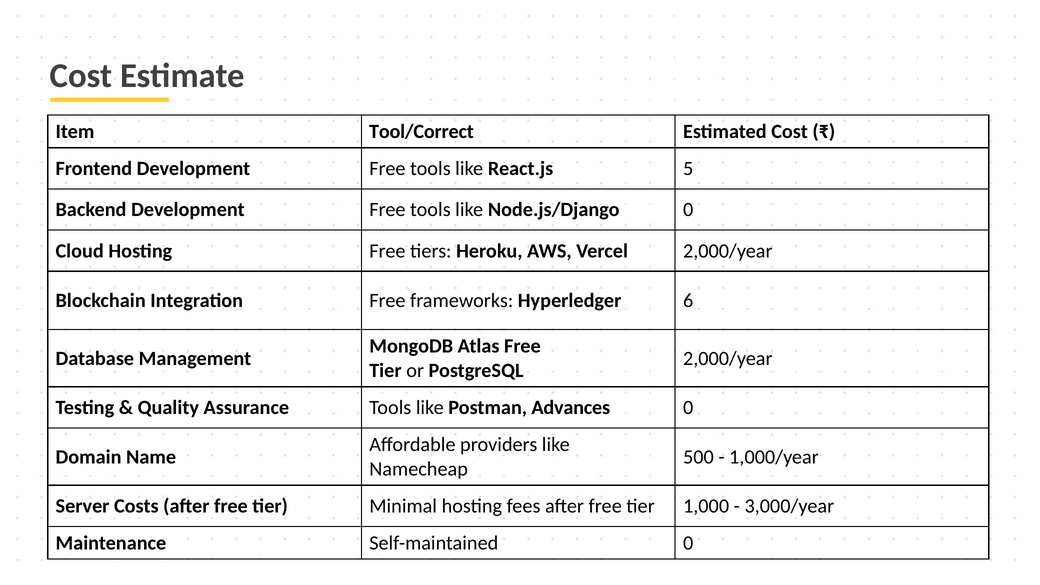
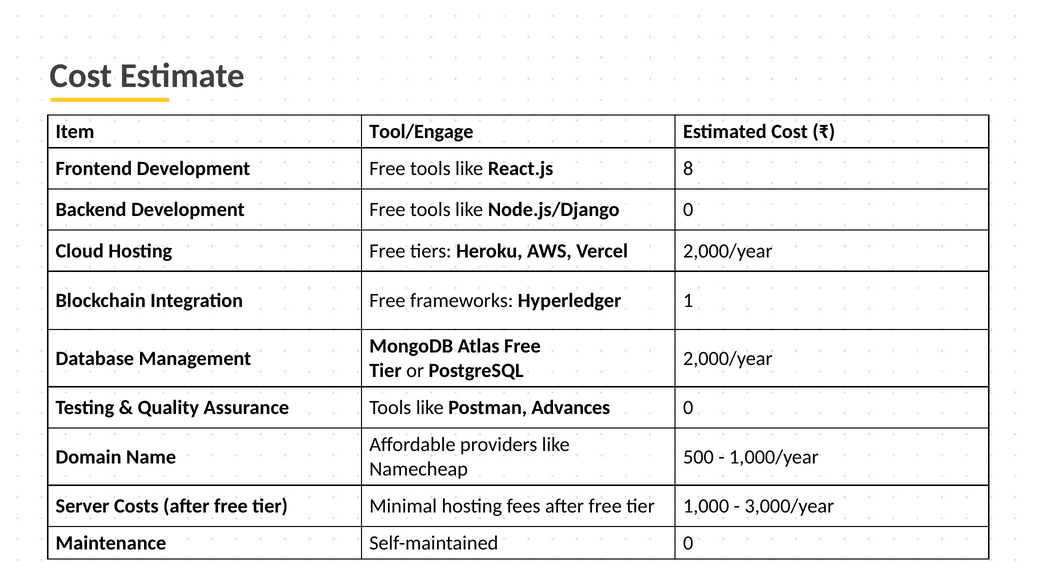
Tool/Correct: Tool/Correct -> Tool/Engage
5: 5 -> 8
6: 6 -> 1
